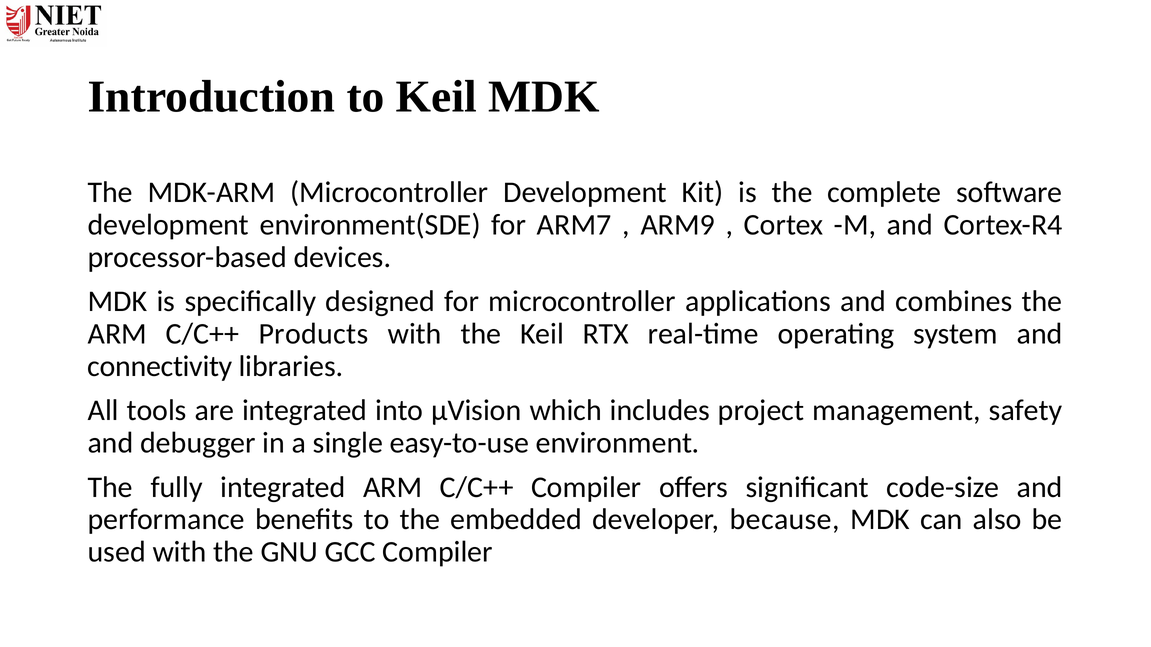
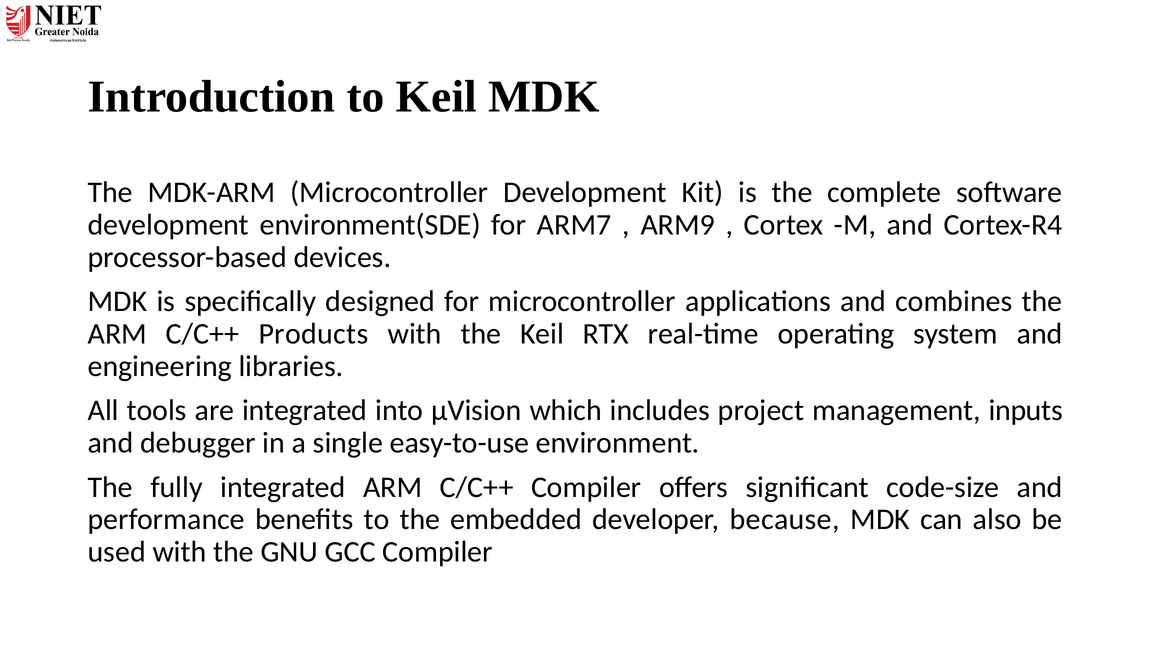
connectivity: connectivity -> engineering
safety: safety -> inputs
